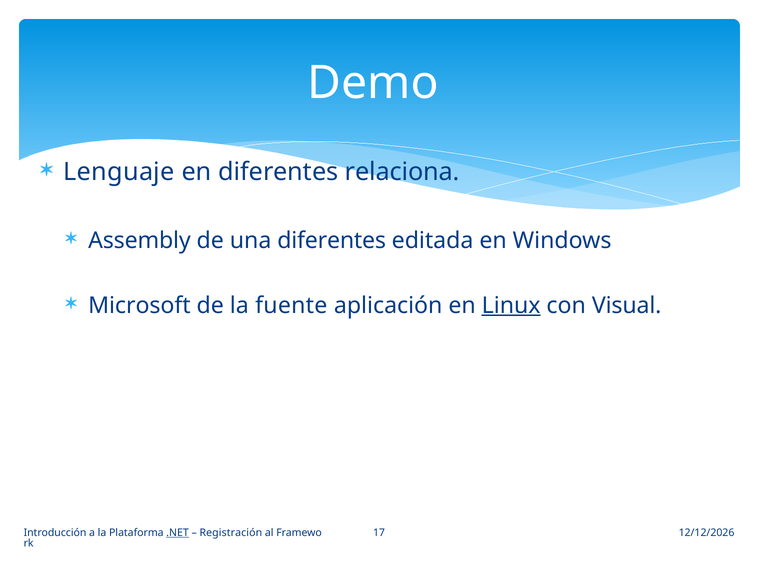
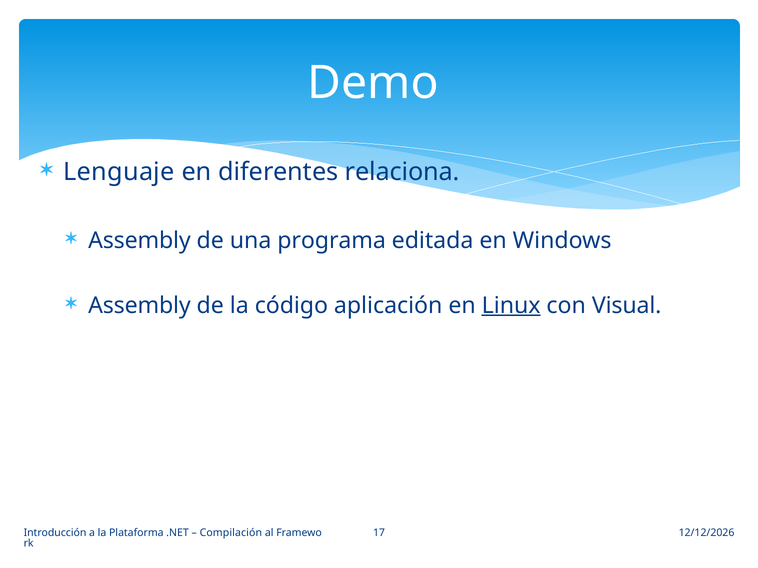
una diferentes: diferentes -> programa
Microsoft at (139, 306): Microsoft -> Assembly
fuente: fuente -> código
.NET underline: present -> none
Registración: Registración -> Compilación
